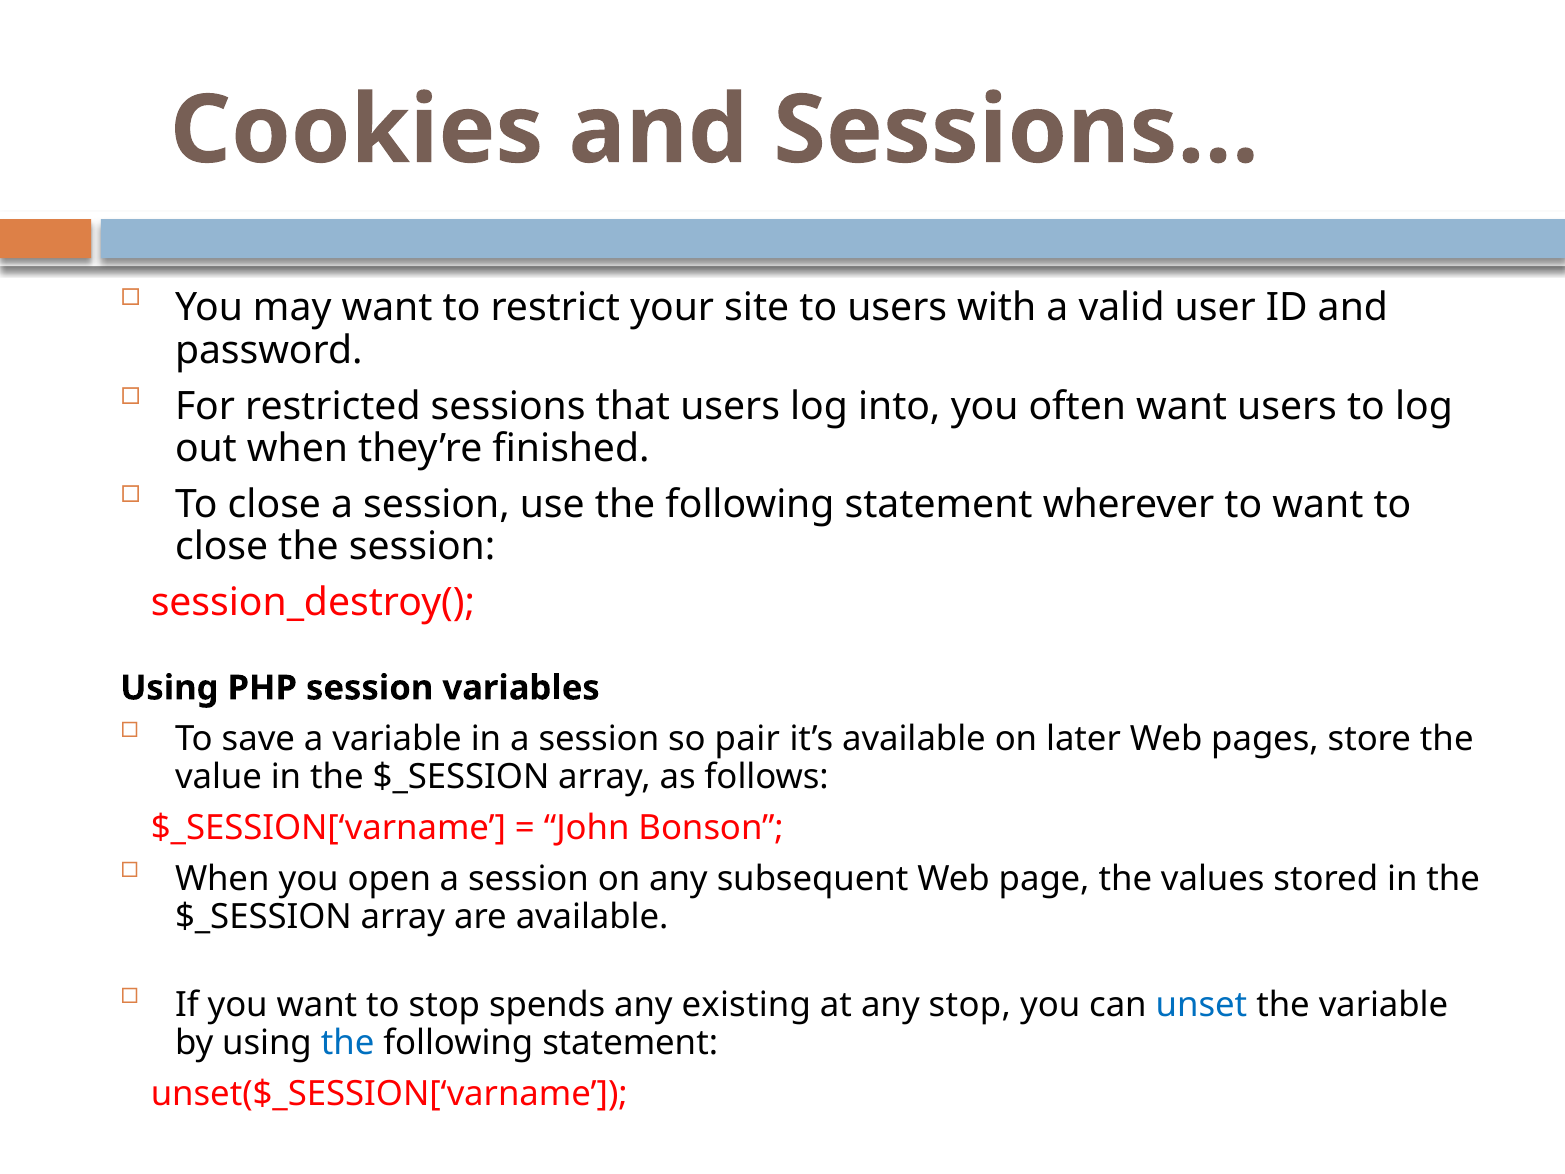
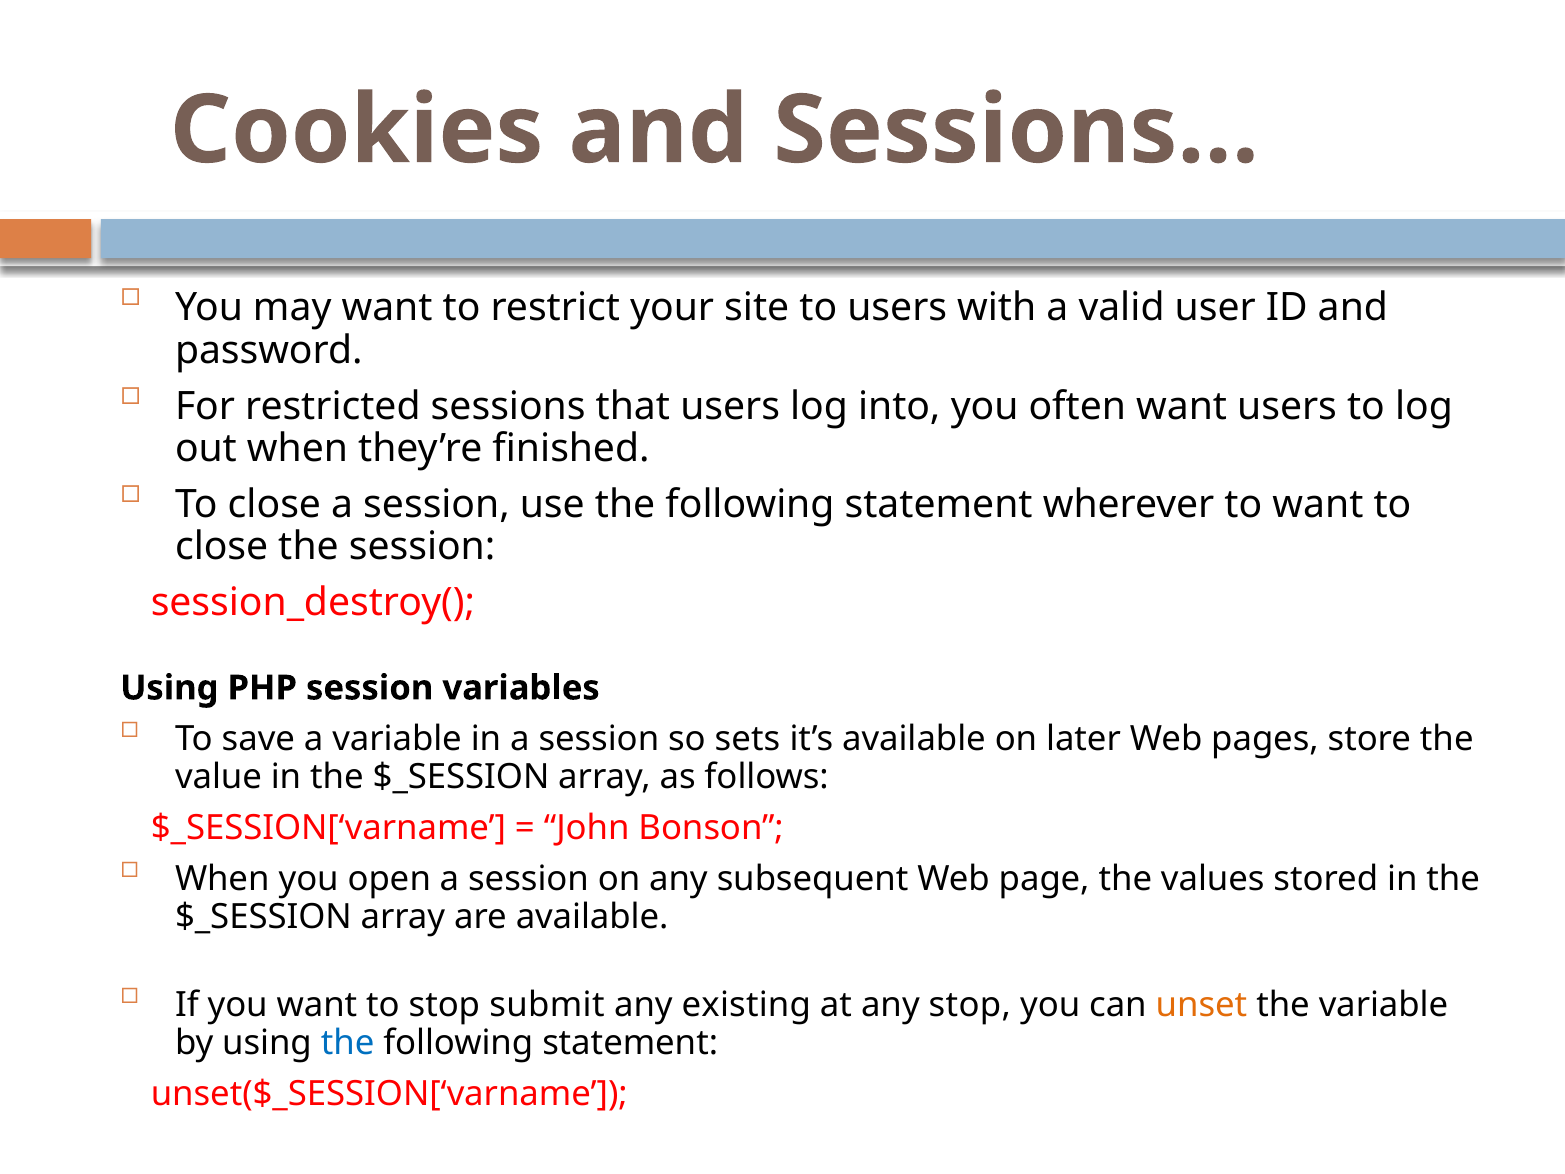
pair: pair -> sets
spends: spends -> submit
unset colour: blue -> orange
